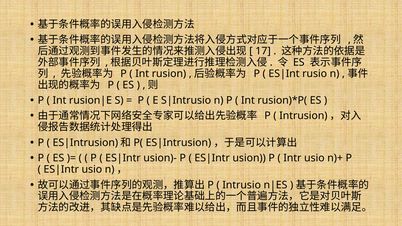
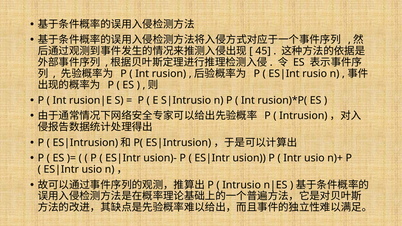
17: 17 -> 45
